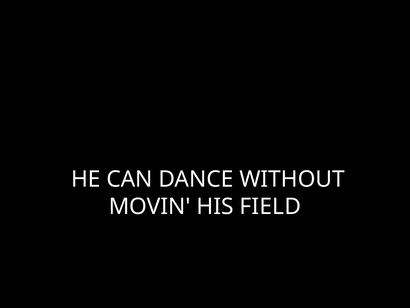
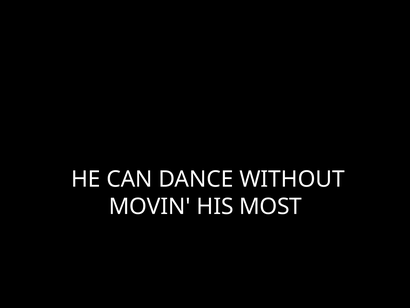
FIELD: FIELD -> MOST
